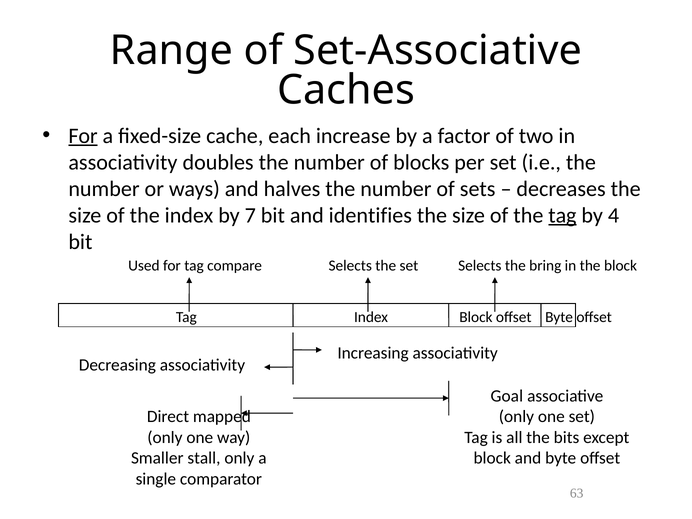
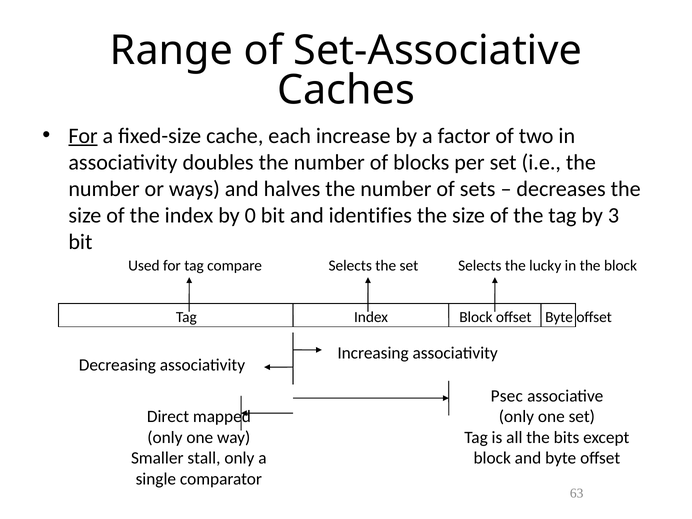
7: 7 -> 0
tag at (562, 215) underline: present -> none
4: 4 -> 3
bring: bring -> lucky
Goal: Goal -> Psec
